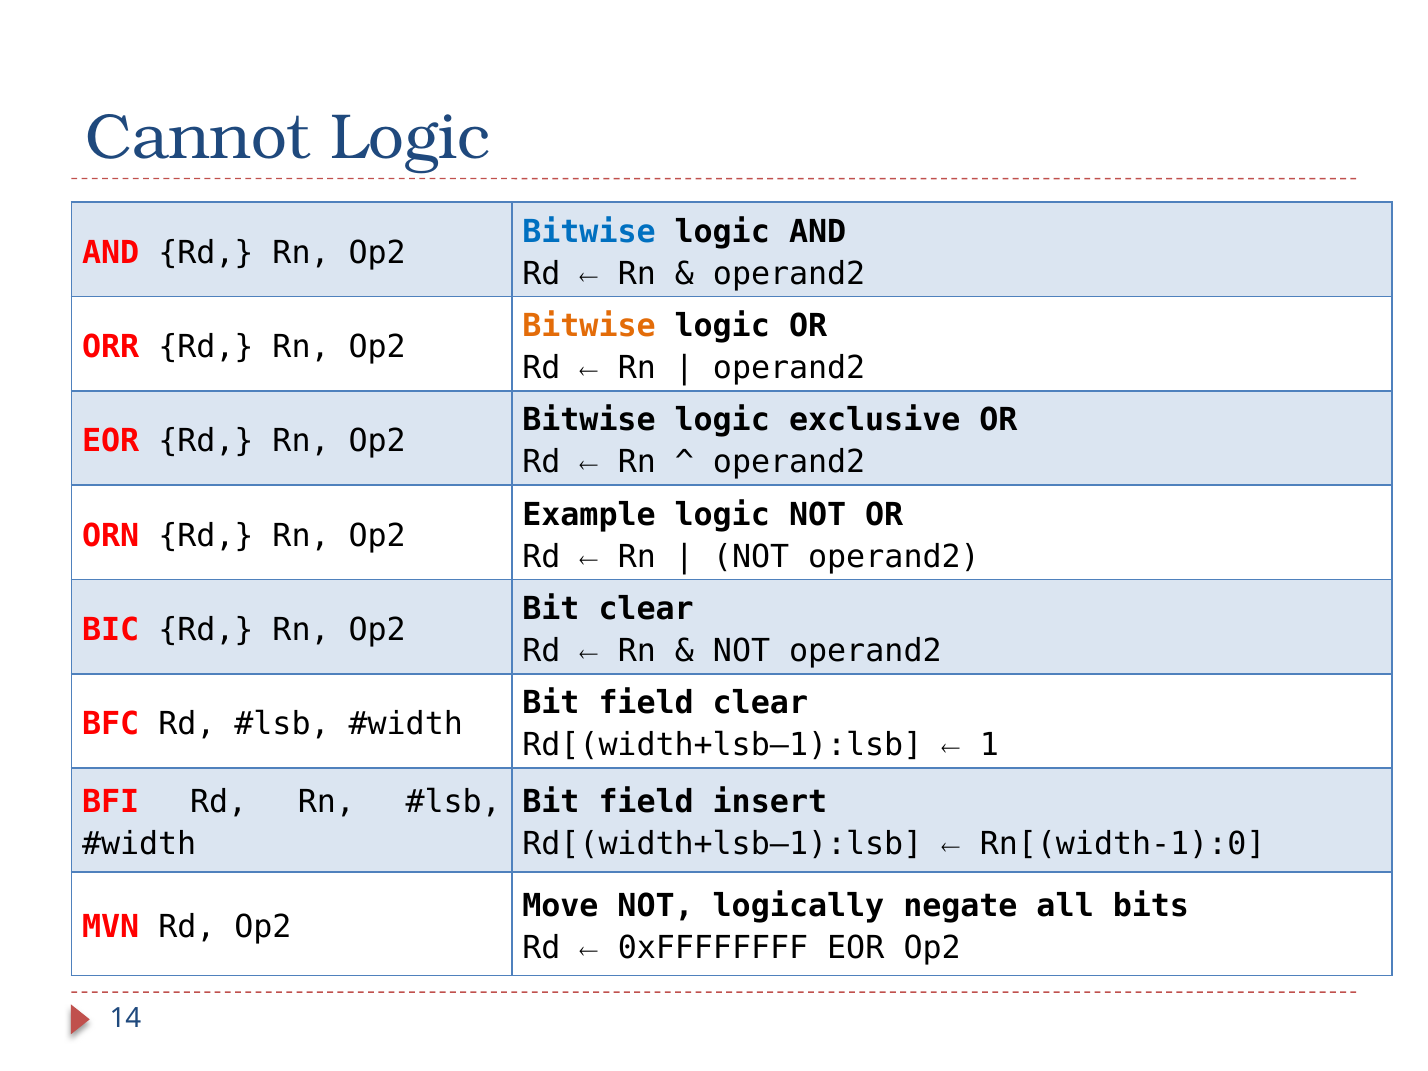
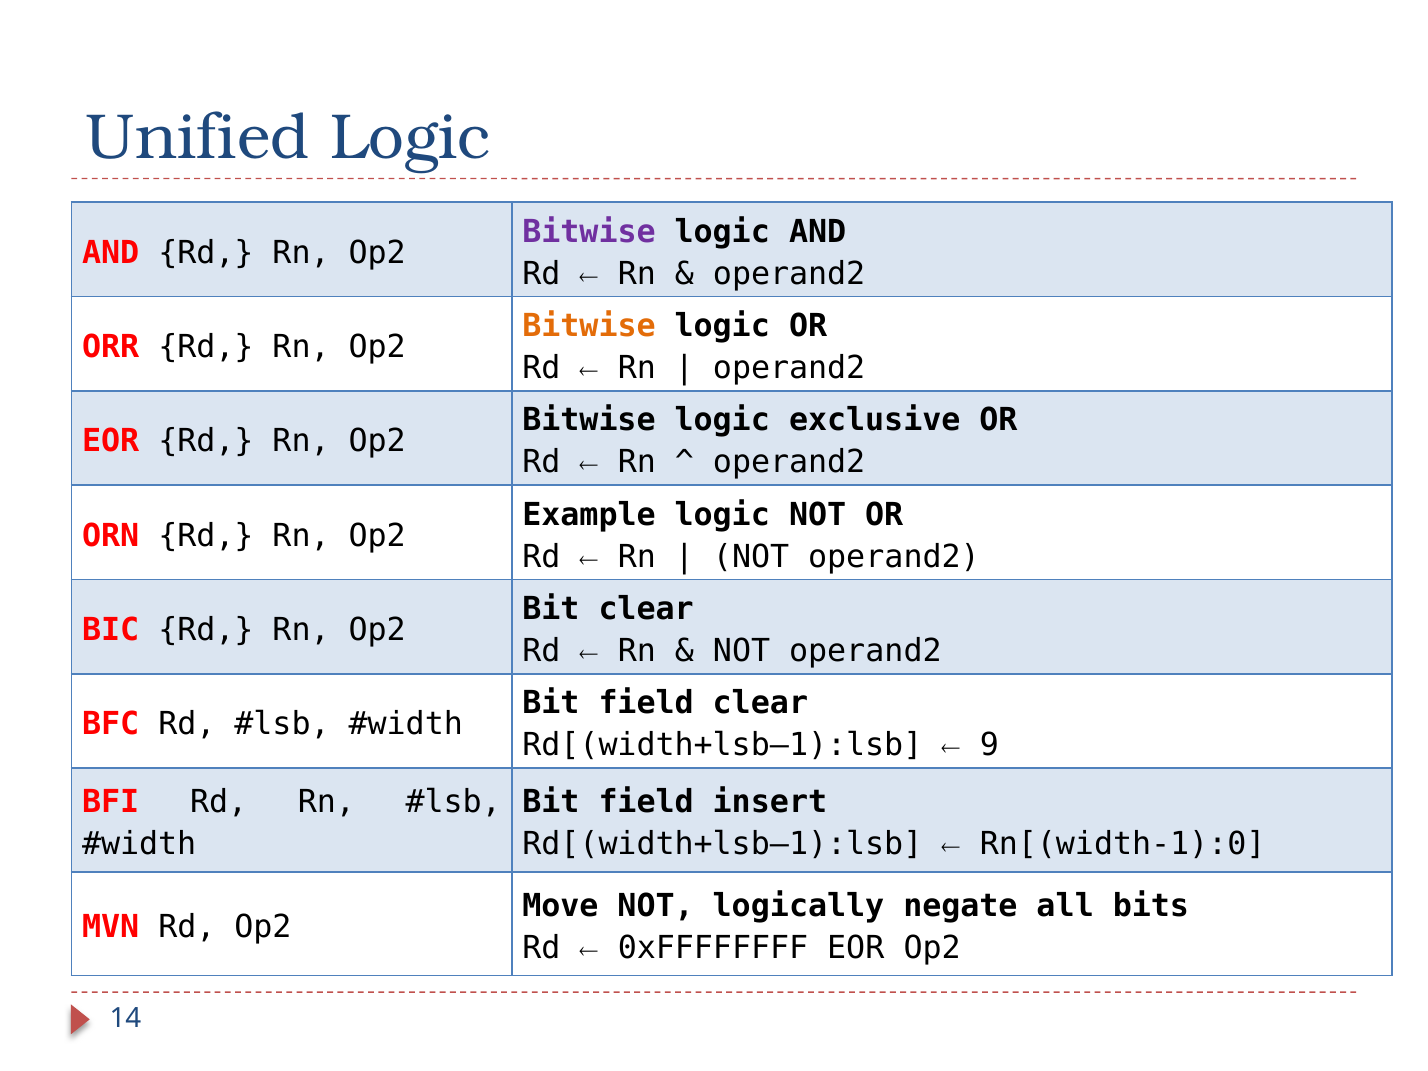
Cannot: Cannot -> Unified
Bitwise at (589, 232) colour: blue -> purple
1: 1 -> 9
